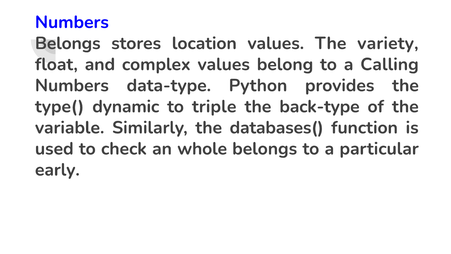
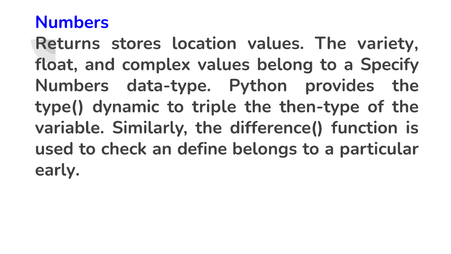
Belongs at (68, 43): Belongs -> Returns
Calling: Calling -> Specify
back-type: back-type -> then-type
databases(: databases( -> difference(
whole: whole -> define
